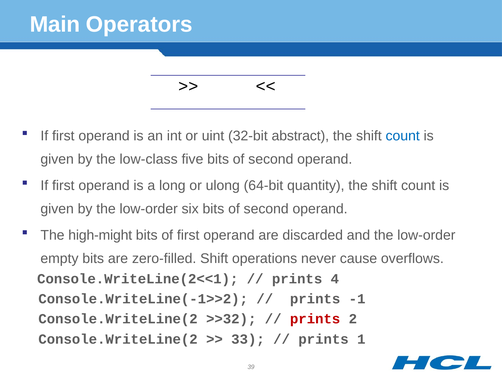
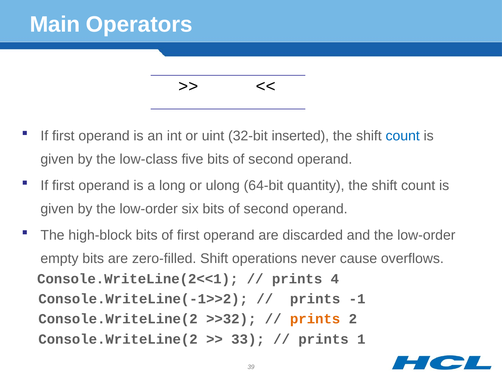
abstract: abstract -> inserted
high-might: high-might -> high-block
prints at (315, 319) colour: red -> orange
